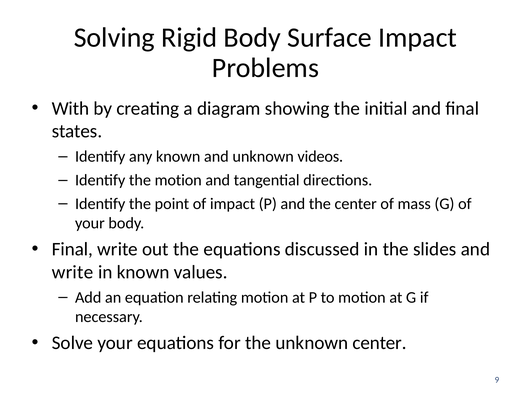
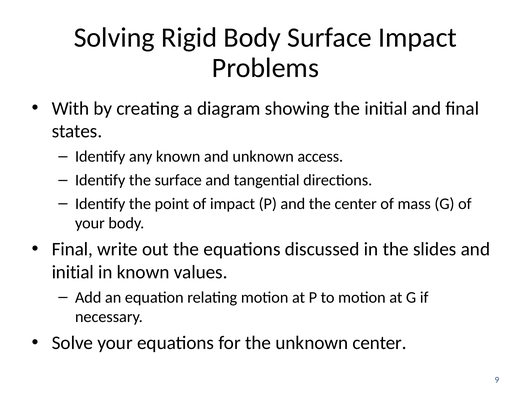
videos: videos -> access
the motion: motion -> surface
write at (73, 272): write -> initial
